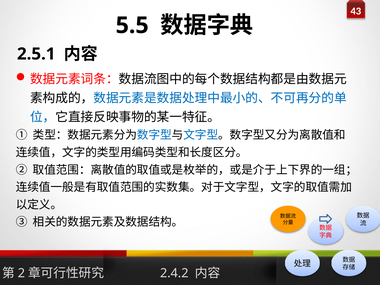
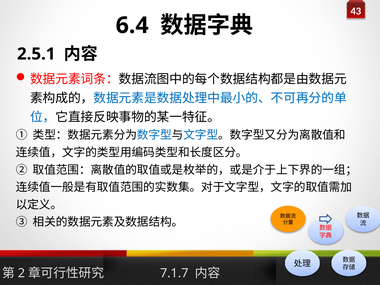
5.5: 5.5 -> 6.4
2.4.2: 2.4.2 -> 7.1.7
